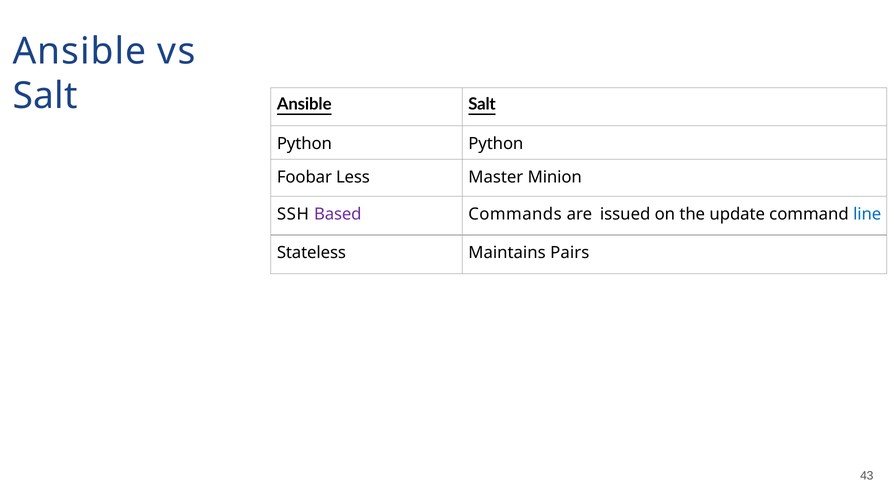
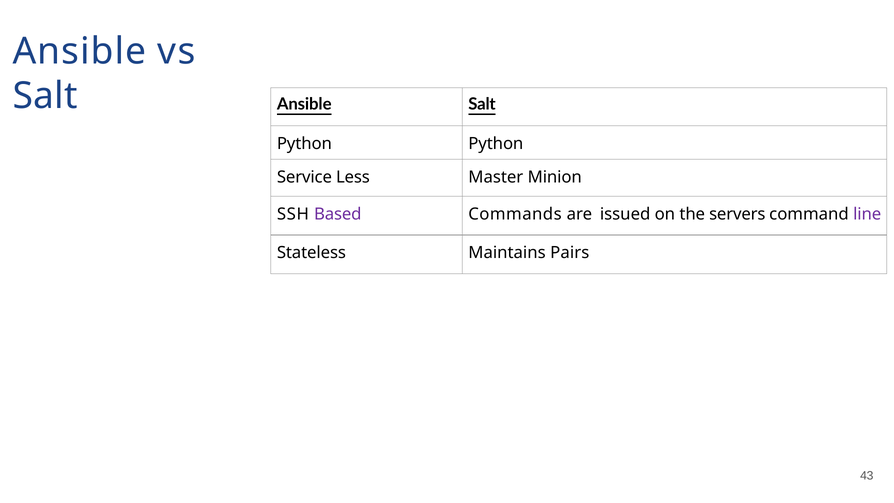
Foobar: Foobar -> Service
update: update -> servers
line colour: blue -> purple
